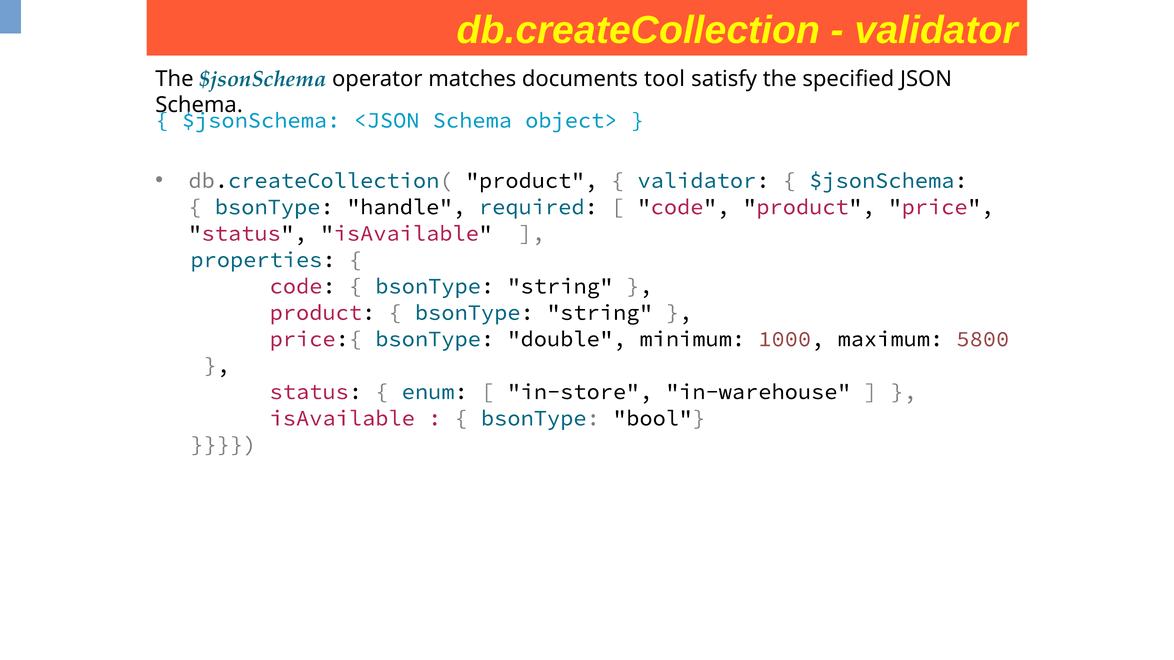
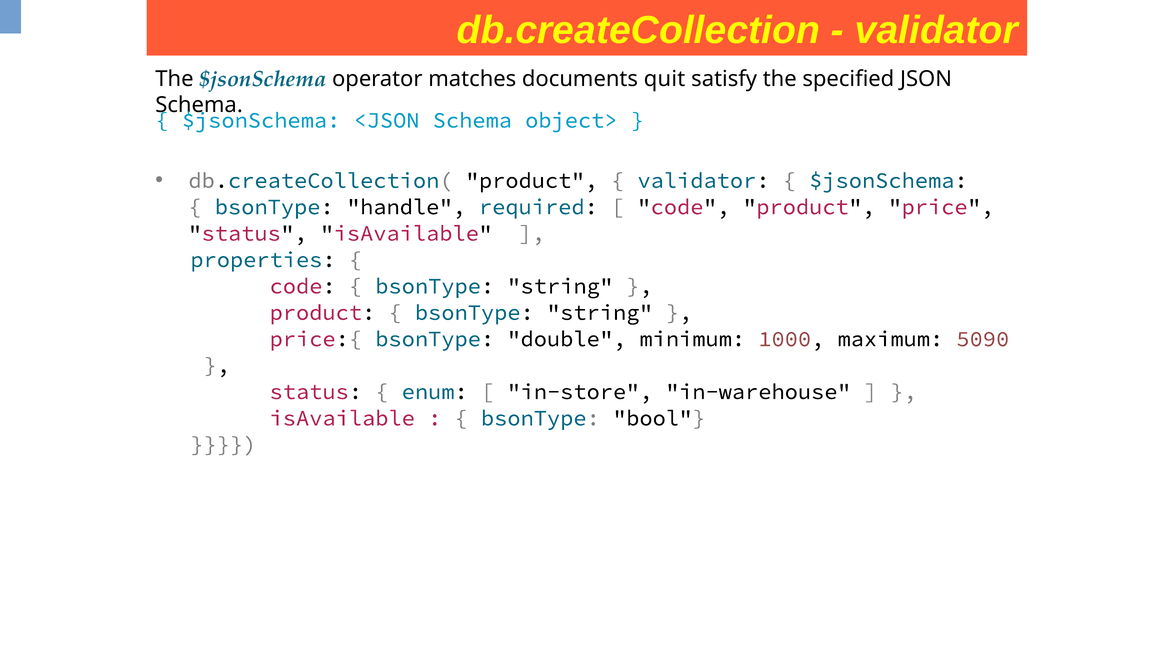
tool: tool -> quit
5800: 5800 -> 5090
